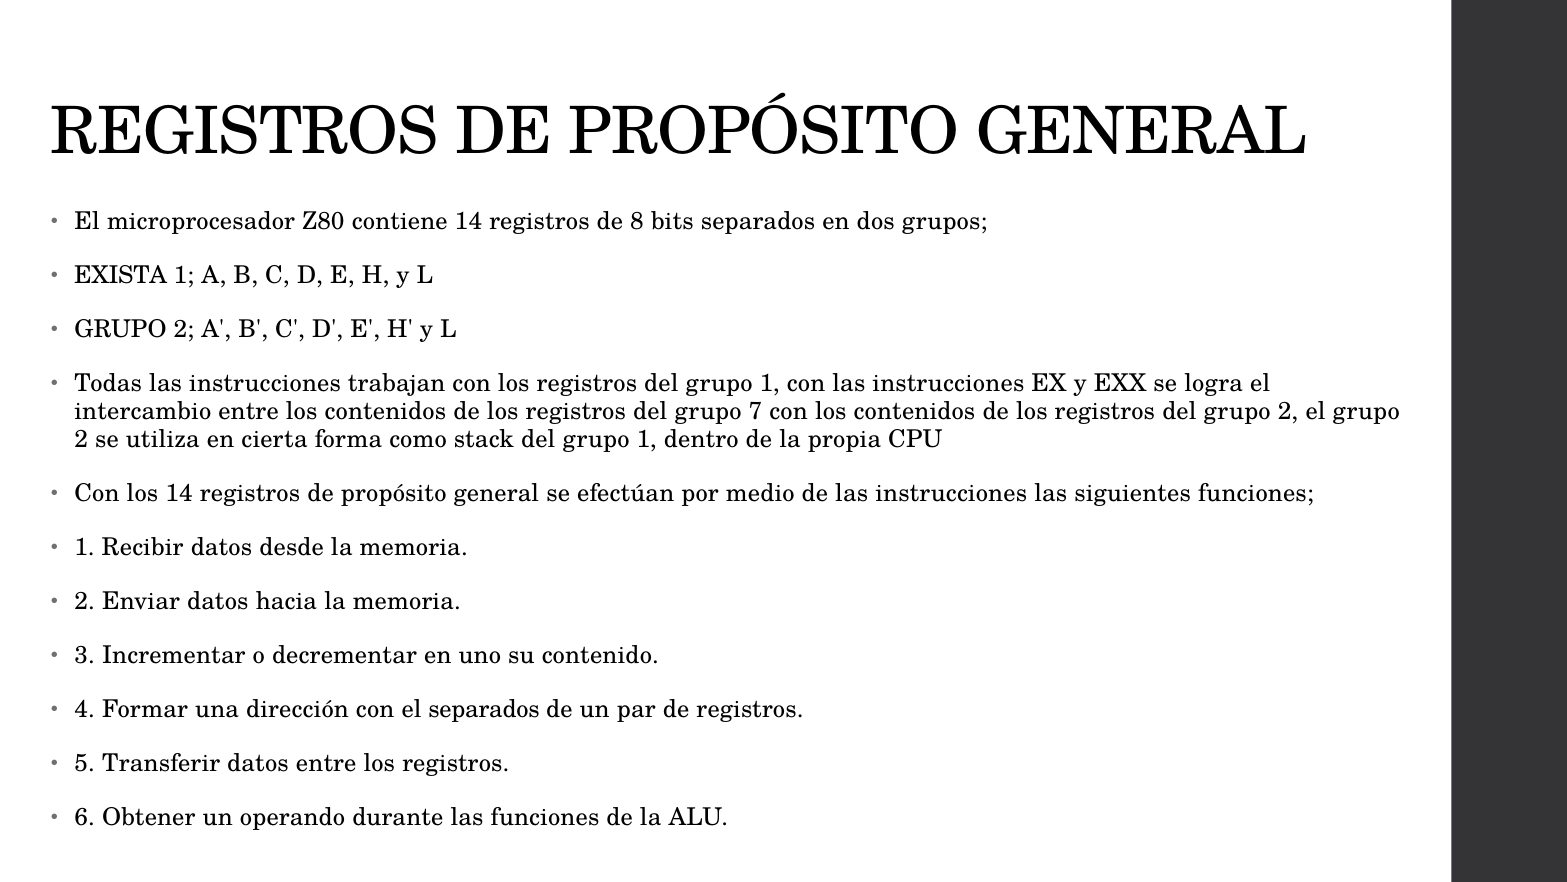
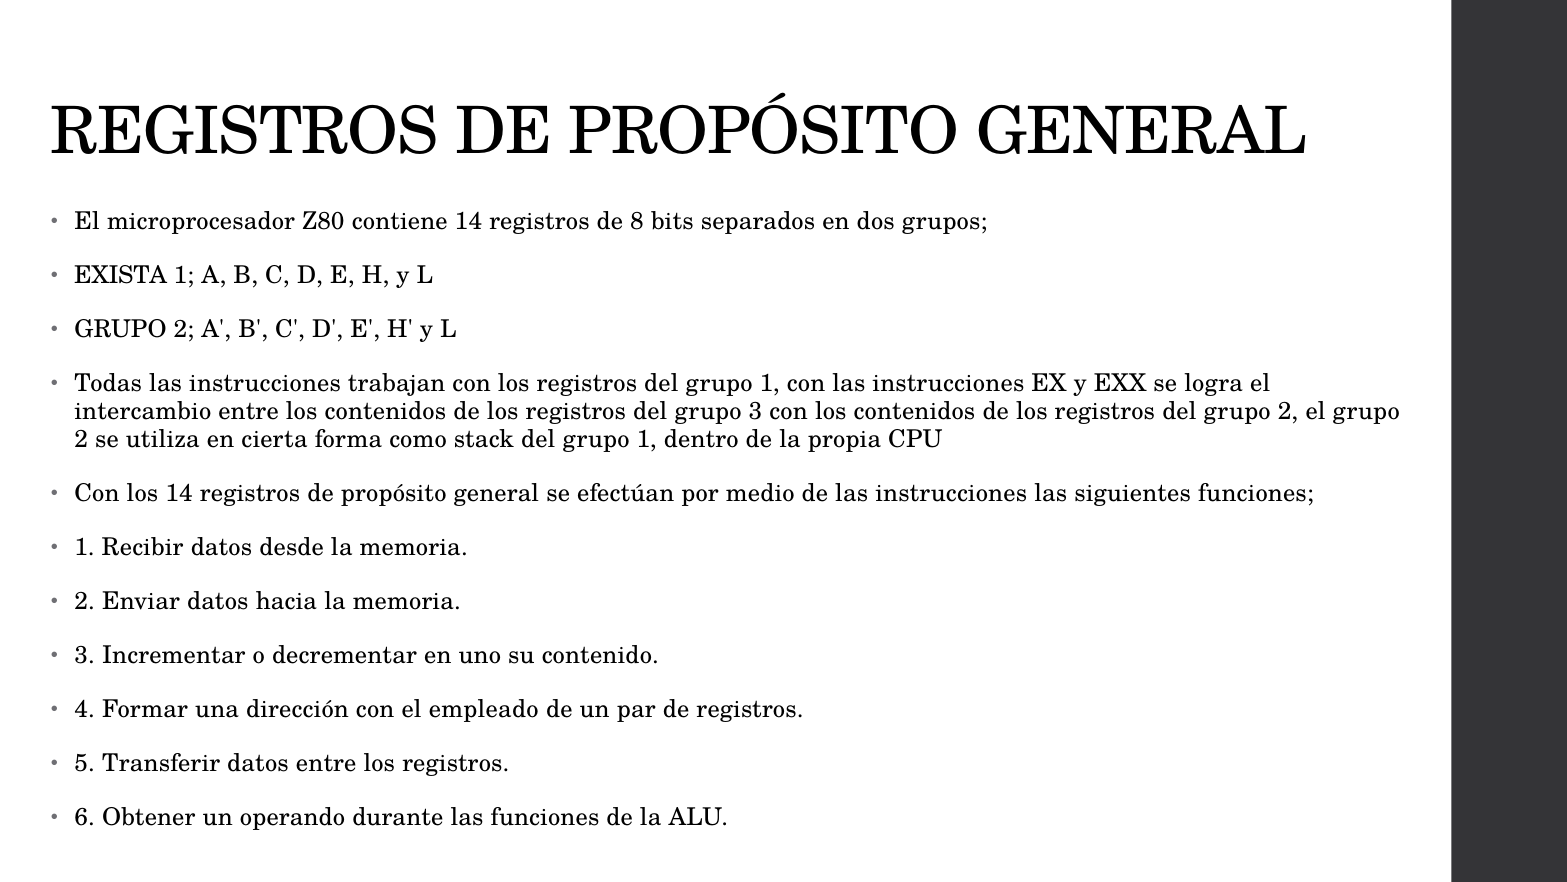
grupo 7: 7 -> 3
el separados: separados -> empleado
